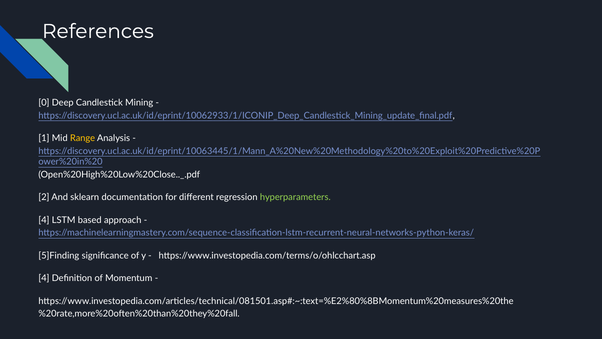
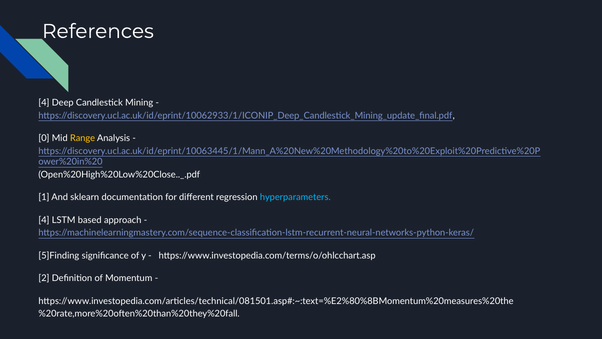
0 at (44, 103): 0 -> 4
1: 1 -> 0
2: 2 -> 1
hyperparameters colour: light green -> light blue
4 at (44, 278): 4 -> 2
